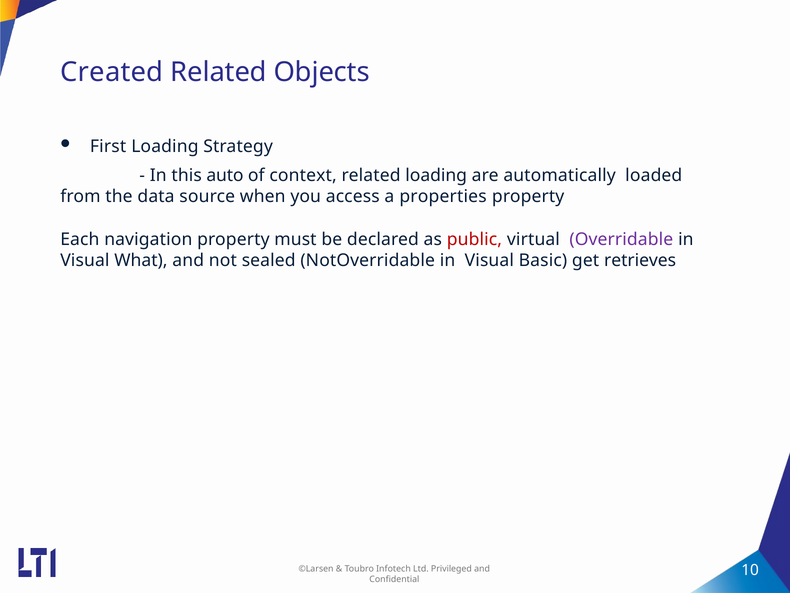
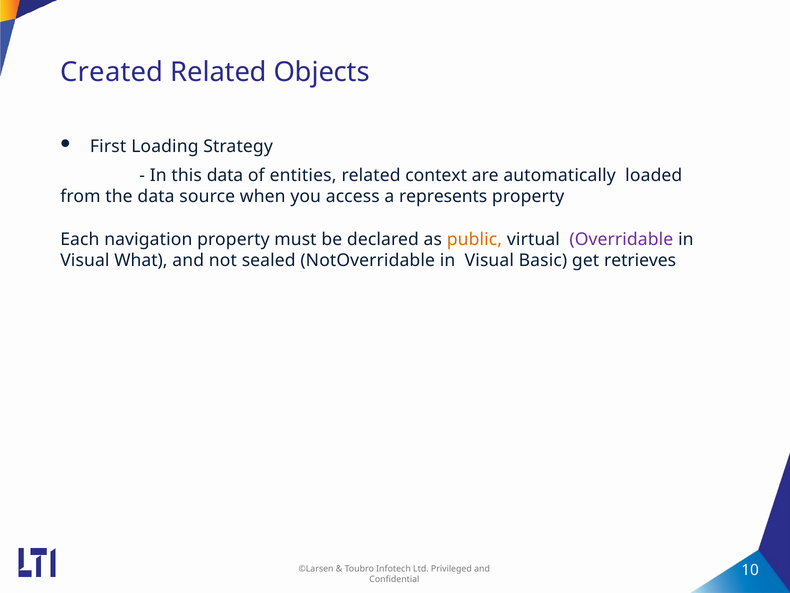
this auto: auto -> data
context: context -> entities
related loading: loading -> context
properties: properties -> represents
public colour: red -> orange
